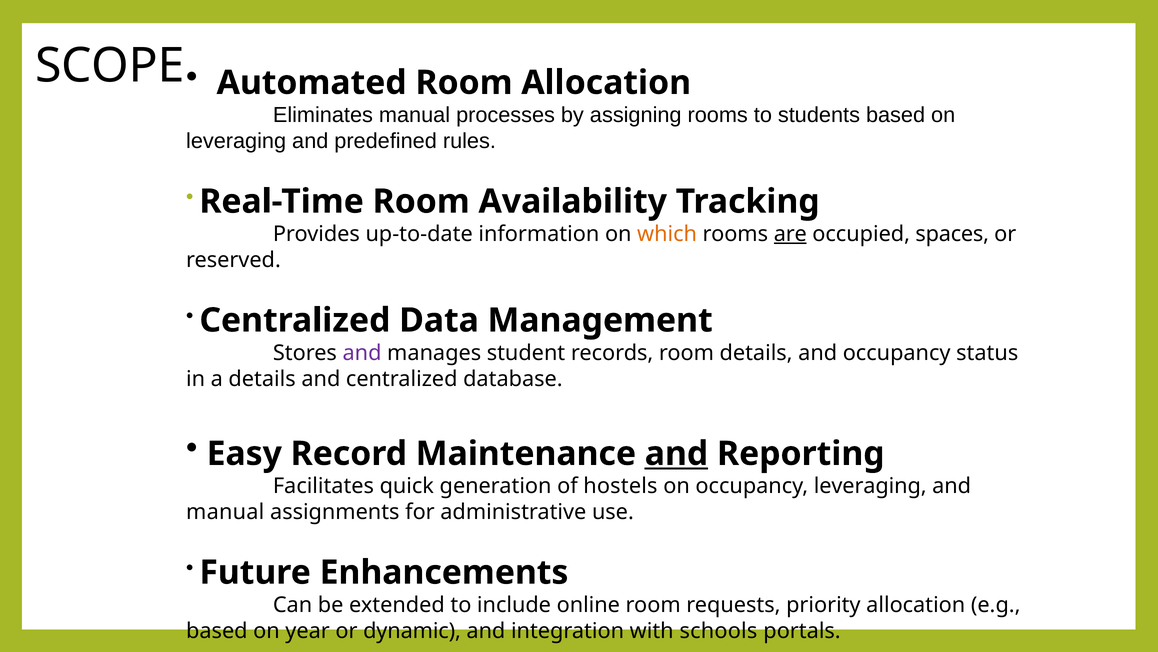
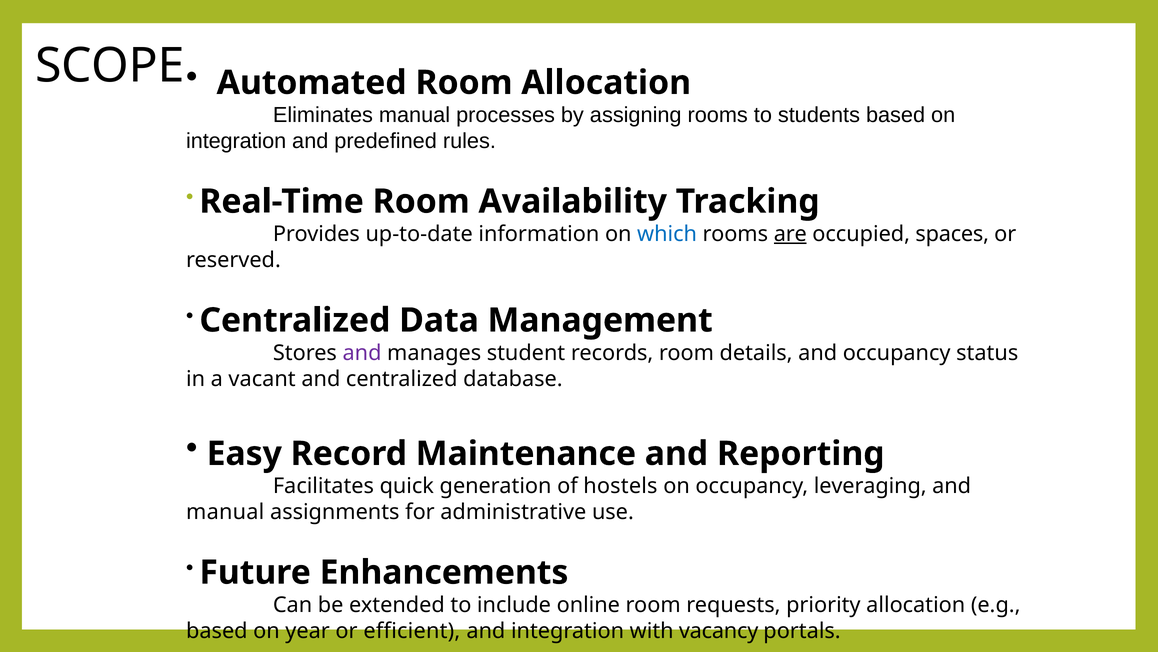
leveraging at (236, 141): leveraging -> integration
which colour: orange -> blue
a details: details -> vacant
and at (676, 453) underline: present -> none
dynamic: dynamic -> efficient
schools: schools -> vacancy
